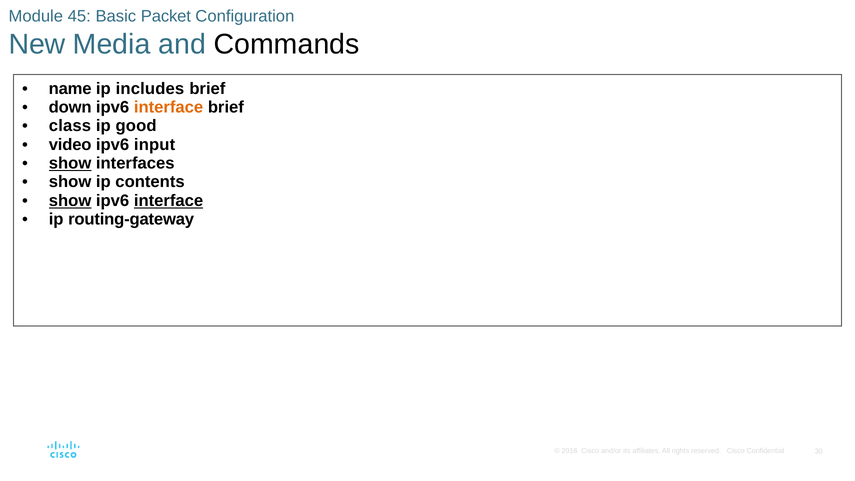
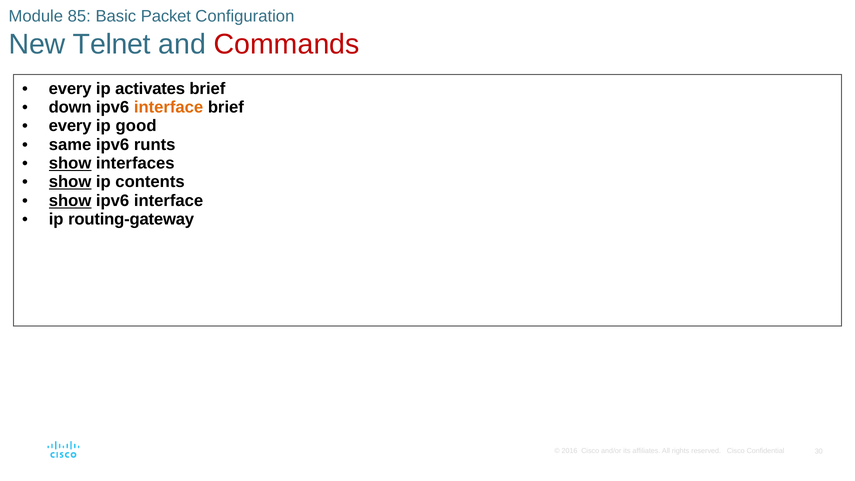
45: 45 -> 85
Media: Media -> Telnet
Commands colour: black -> red
name at (70, 89): name -> every
includes: includes -> activates
class at (70, 126): class -> every
video: video -> same
input: input -> runts
show at (70, 182) underline: none -> present
interface at (169, 201) underline: present -> none
